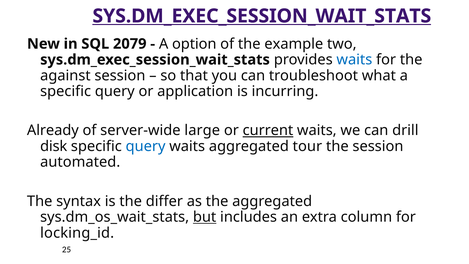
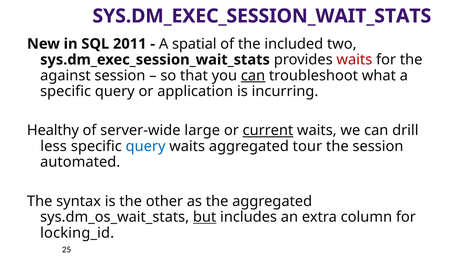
SYS.DM_EXEC_SESSION_WAIT_STATS at (262, 16) underline: present -> none
2079: 2079 -> 2011
option: option -> spatial
example: example -> included
waits at (354, 60) colour: blue -> red
can at (253, 75) underline: none -> present
Already: Already -> Healthy
disk: disk -> less
differ: differ -> other
